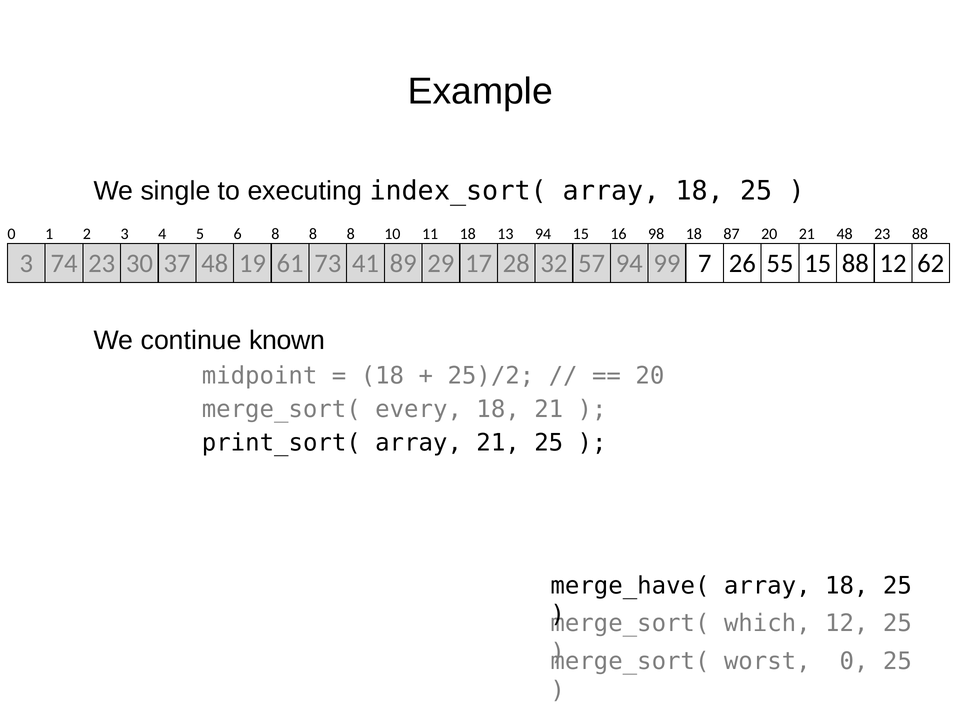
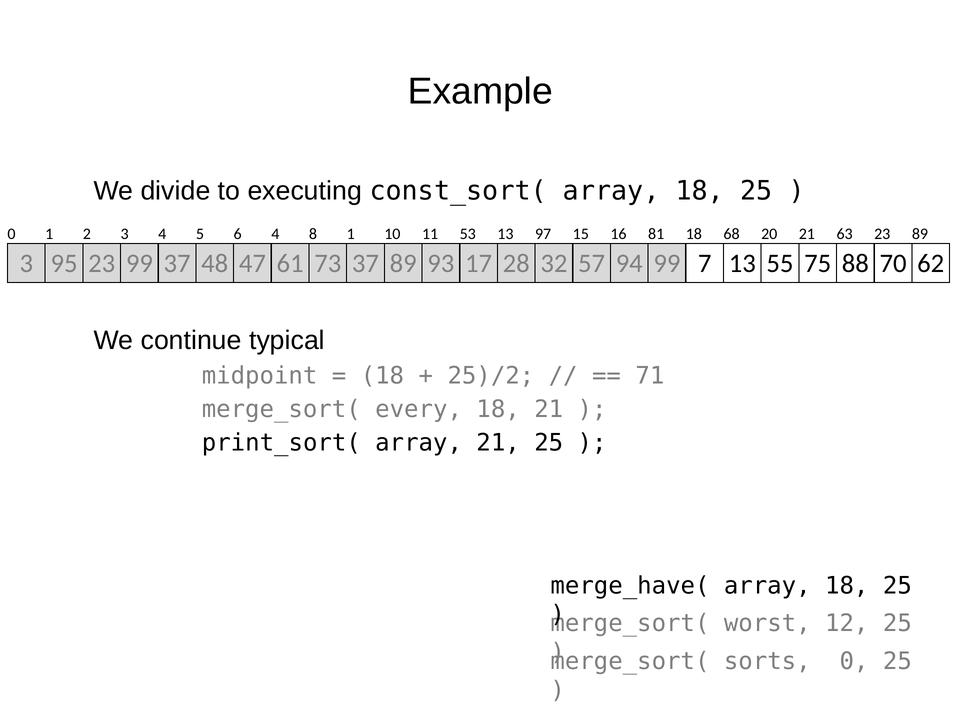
single: single -> divide
index_sort(: index_sort( -> const_sort(
6 8: 8 -> 4
8 at (351, 234): 8 -> 1
11 18: 18 -> 53
13 94: 94 -> 97
98: 98 -> 81
87: 87 -> 68
21 48: 48 -> 63
23 88: 88 -> 89
74: 74 -> 95
23 30: 30 -> 99
19: 19 -> 47
73 41: 41 -> 37
29: 29 -> 93
7 26: 26 -> 13
55 15: 15 -> 75
88 12: 12 -> 70
known: known -> typical
20 at (650, 375): 20 -> 71
which: which -> worst
worst: worst -> sorts
